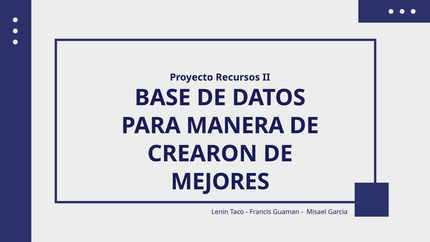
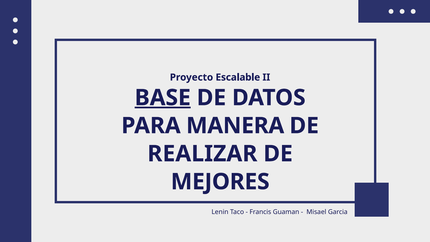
Recursos: Recursos -> Escalable
BASE underline: none -> present
CREARON: CREARON -> REALIZAR
